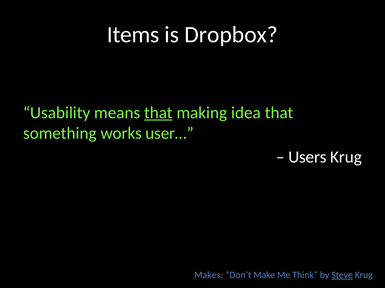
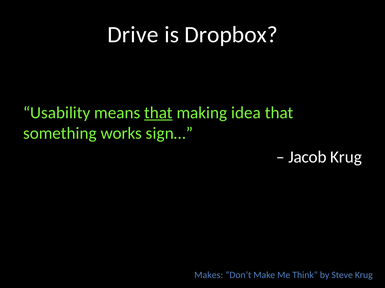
Items: Items -> Drive
user…: user… -> sign…
Users: Users -> Jacob
Steve underline: present -> none
